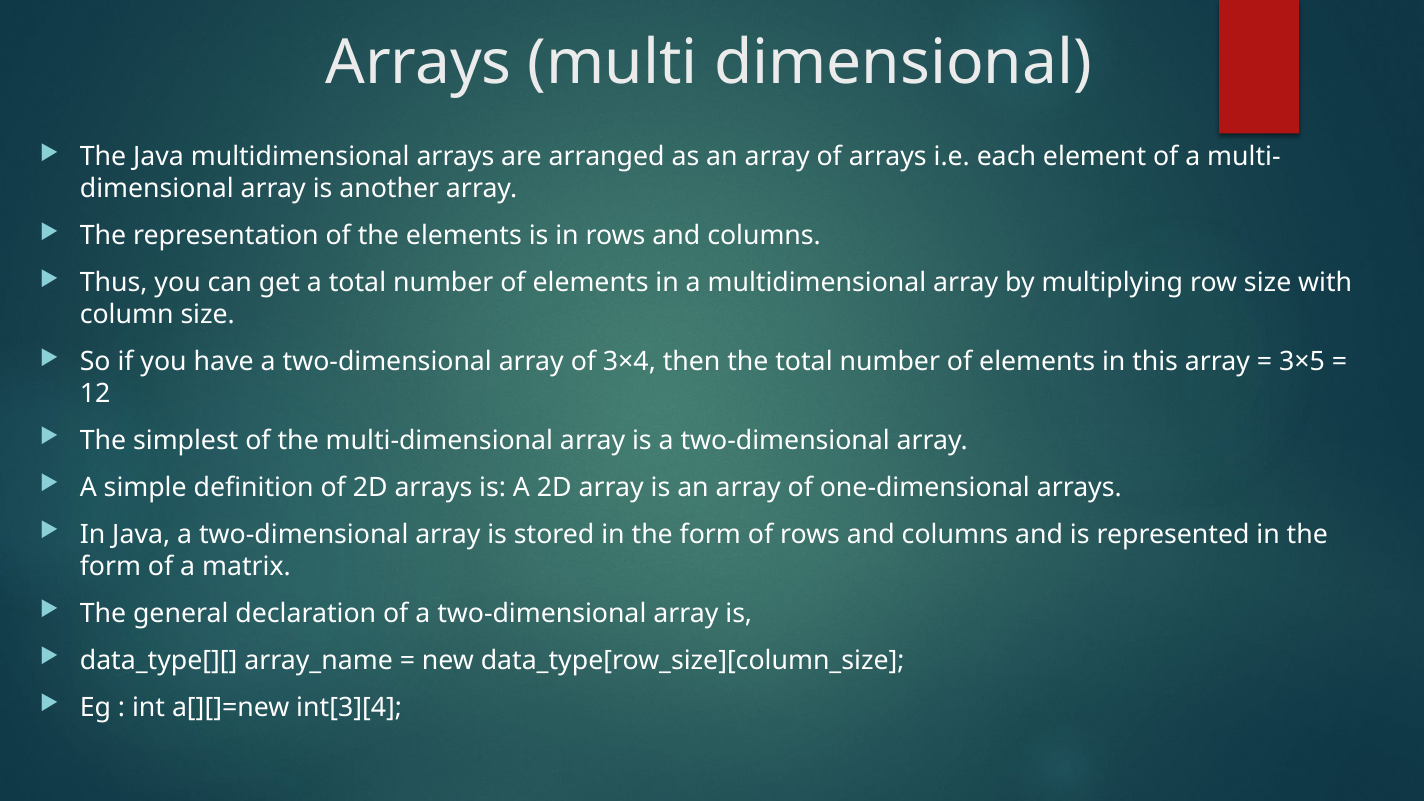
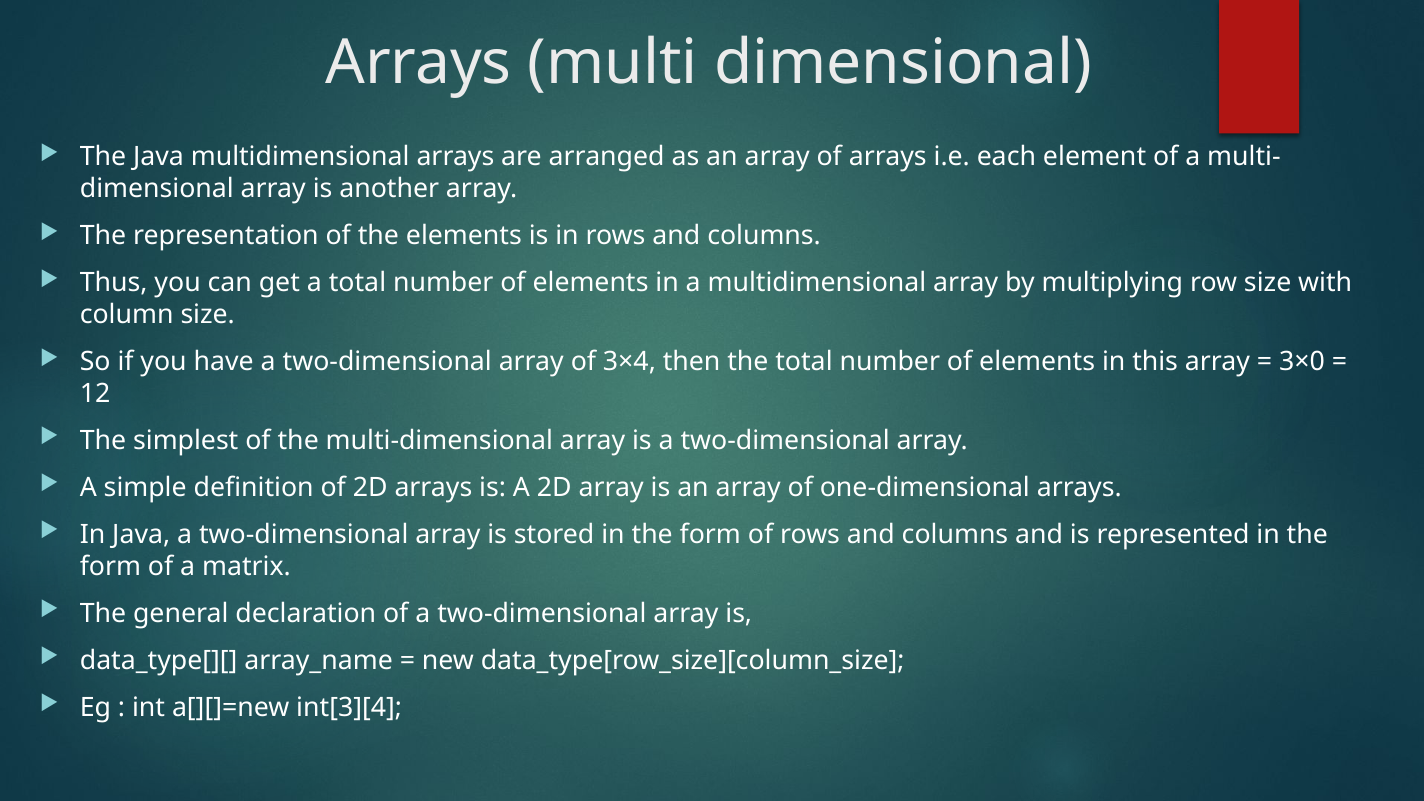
3×5: 3×5 -> 3×0
